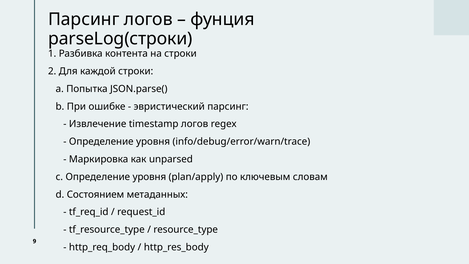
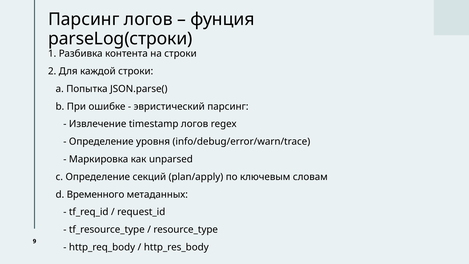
c Определение уровня: уровня -> секций
Состоянием: Состоянием -> Временного
